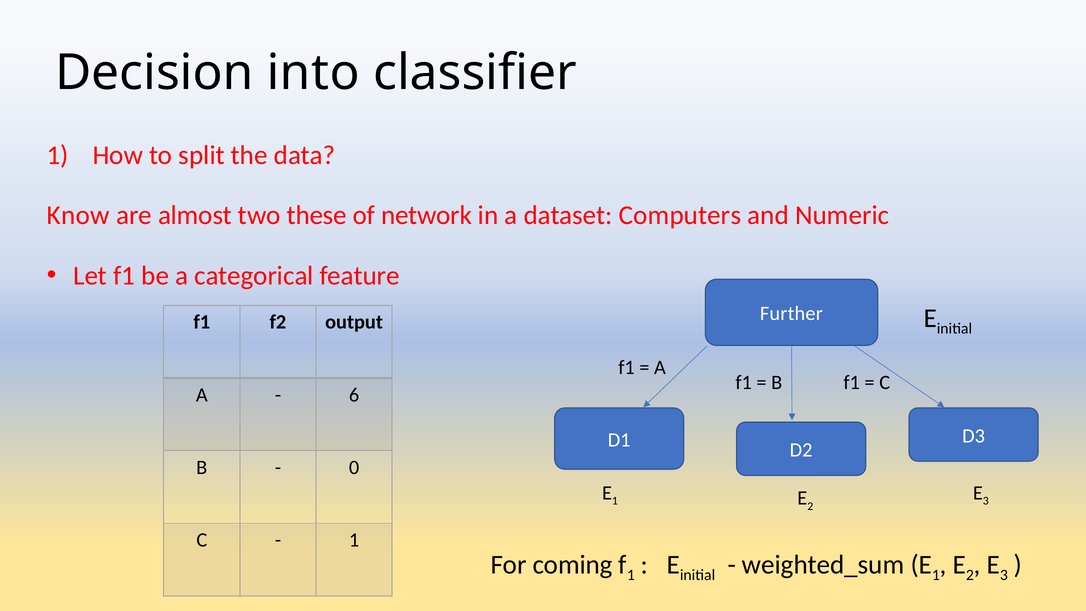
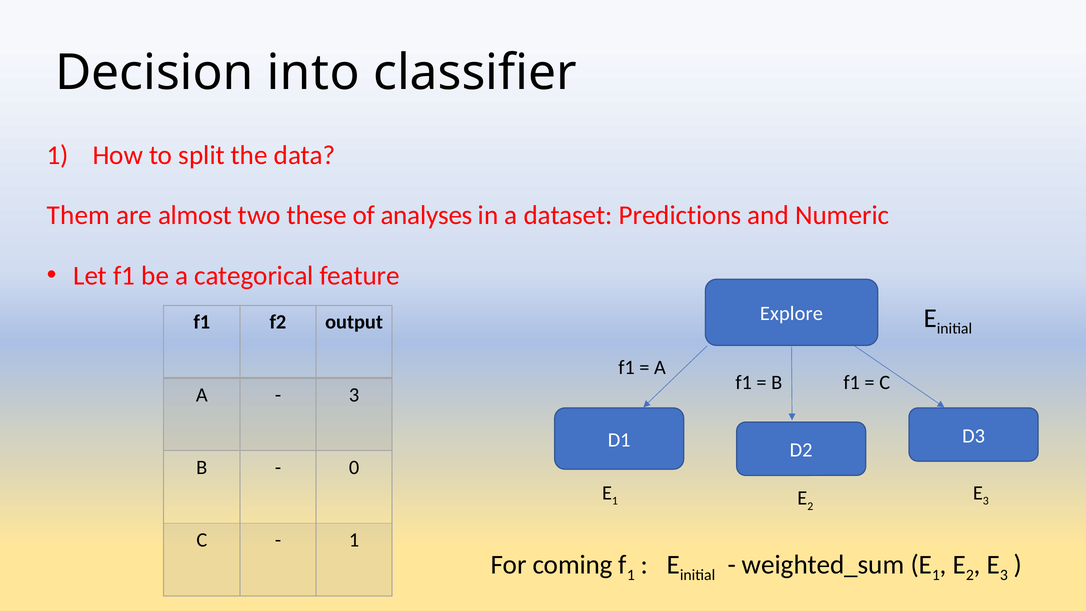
Know: Know -> Them
network: network -> analyses
Computers: Computers -> Predictions
Further: Further -> Explore
6 at (354, 395): 6 -> 3
